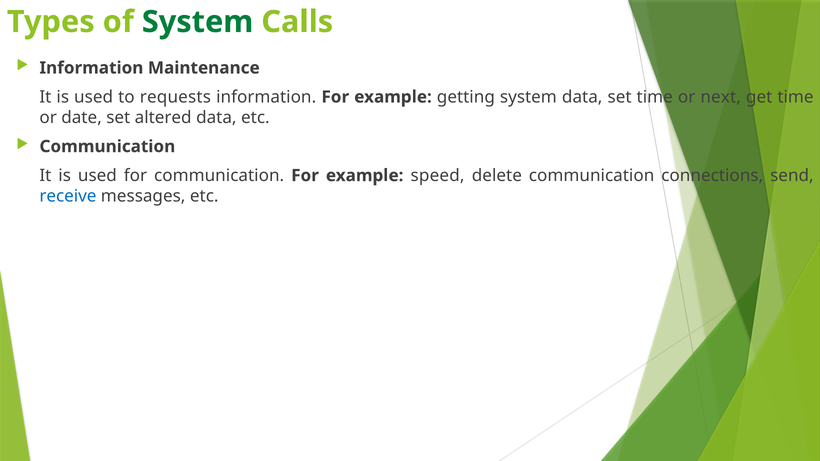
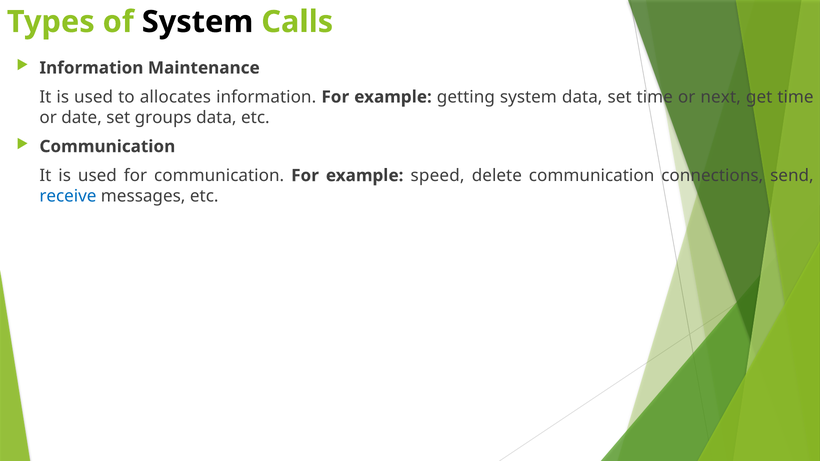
System at (198, 22) colour: green -> black
requests: requests -> allocates
altered: altered -> groups
